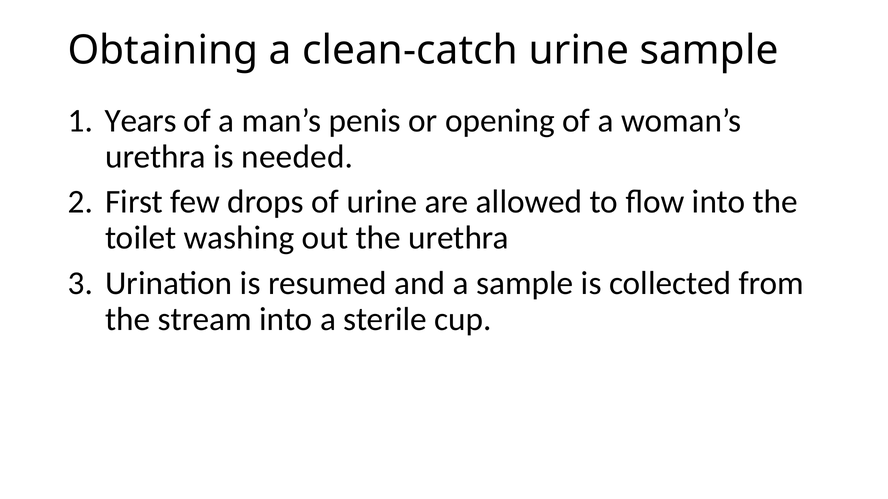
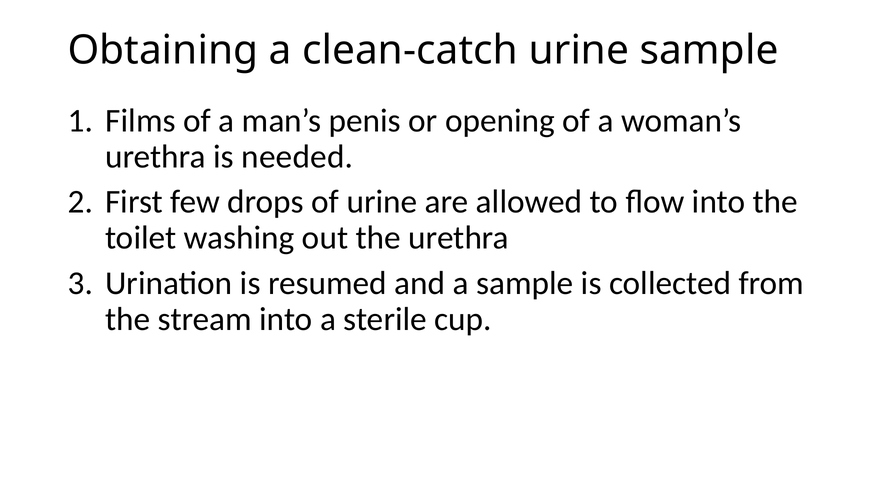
Years: Years -> Films
